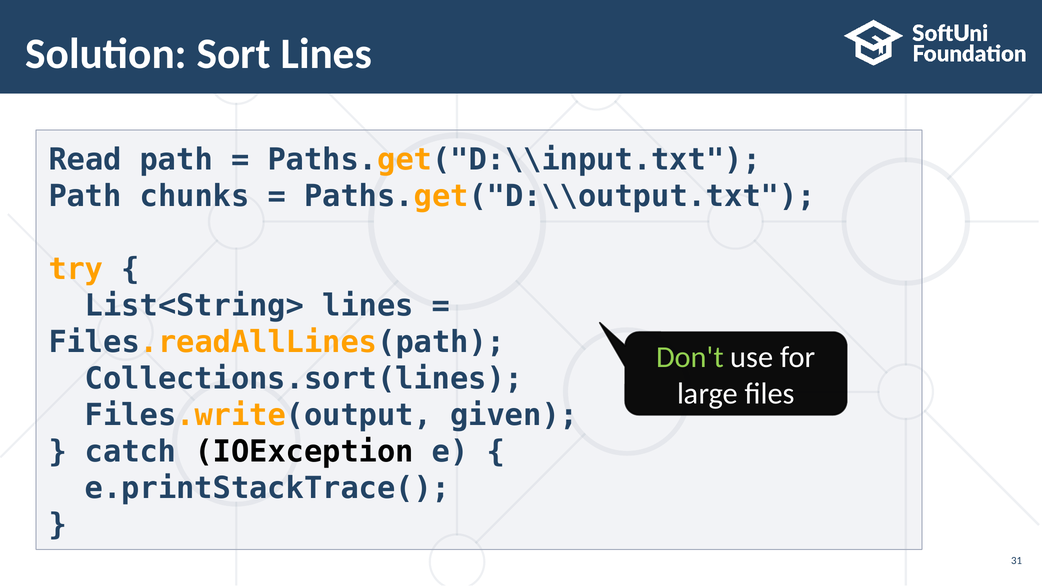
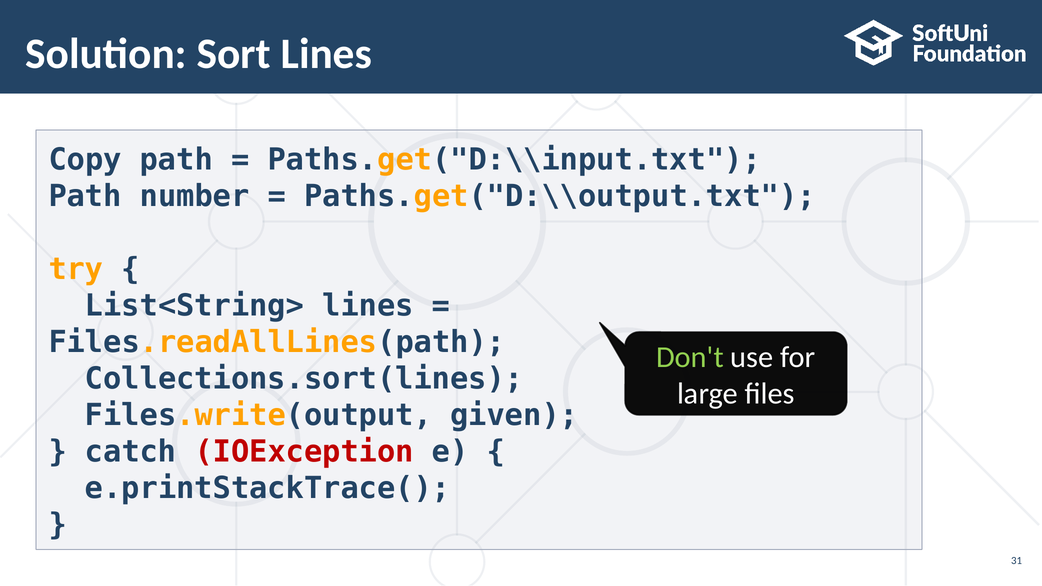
Read: Read -> Copy
chunks: chunks -> number
IOException colour: black -> red
